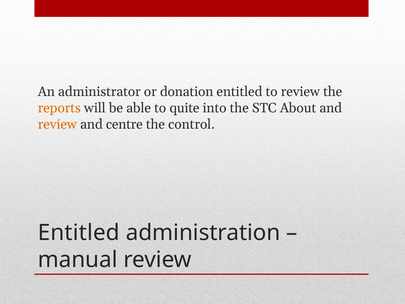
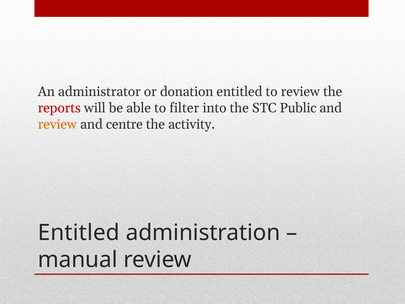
reports colour: orange -> red
quite: quite -> filter
About: About -> Public
control: control -> activity
